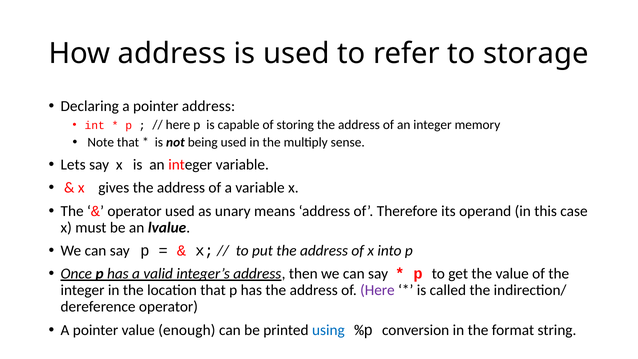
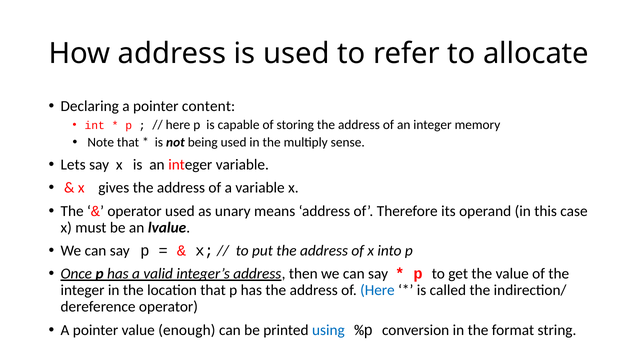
storage: storage -> allocate
pointer address: address -> content
Here at (377, 290) colour: purple -> blue
